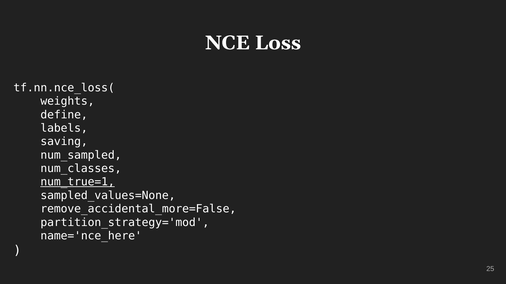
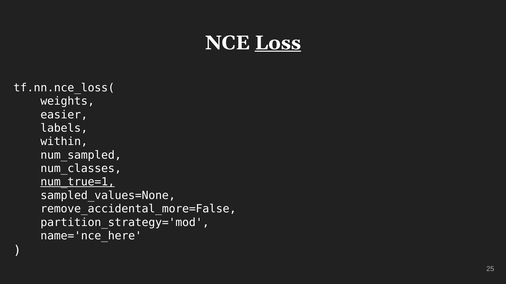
Loss underline: none -> present
define: define -> easier
saving: saving -> within
